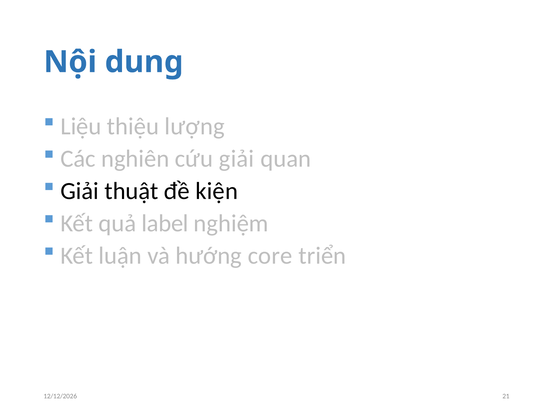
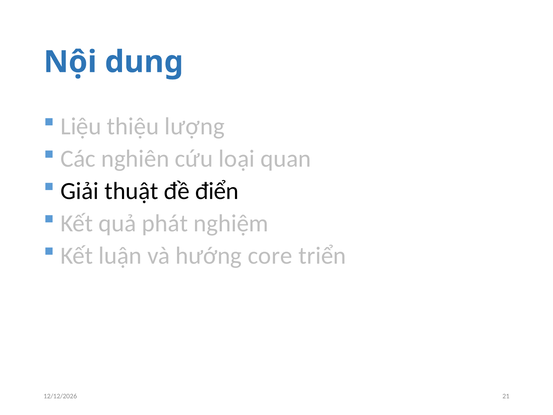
cứu giải: giải -> loại
kiện: kiện -> điển
label: label -> phát
